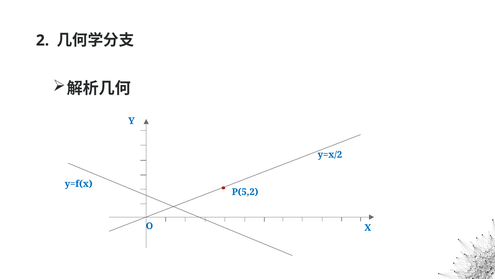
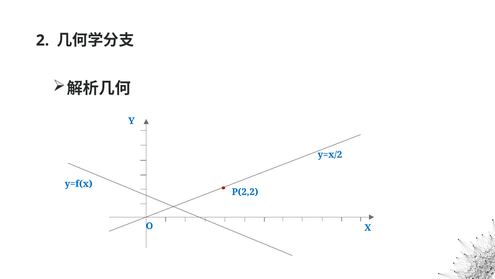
P(5,2: P(5,2 -> P(2,2
